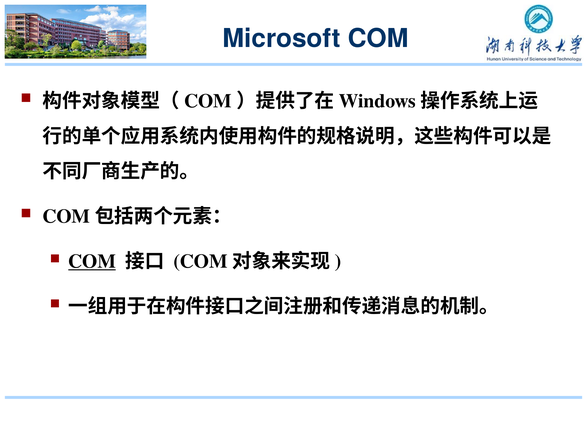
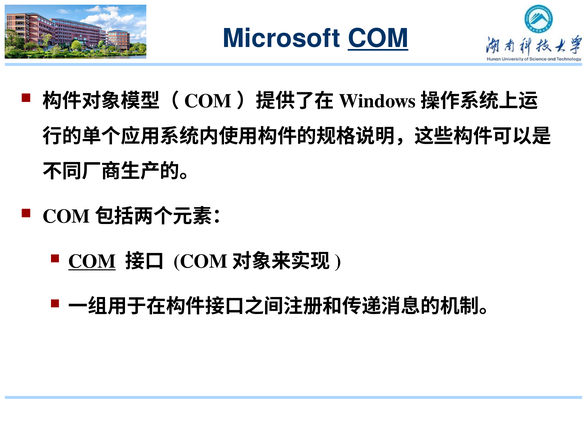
COM at (378, 39) underline: none -> present
